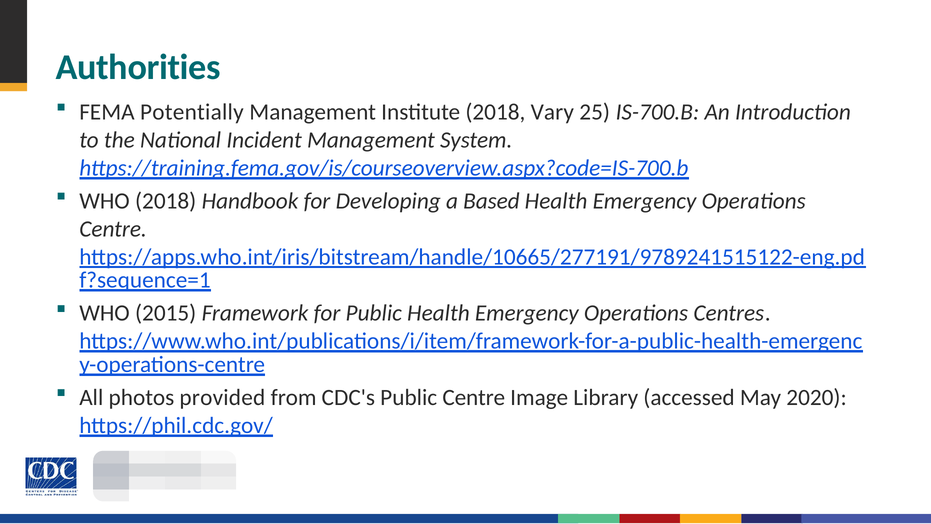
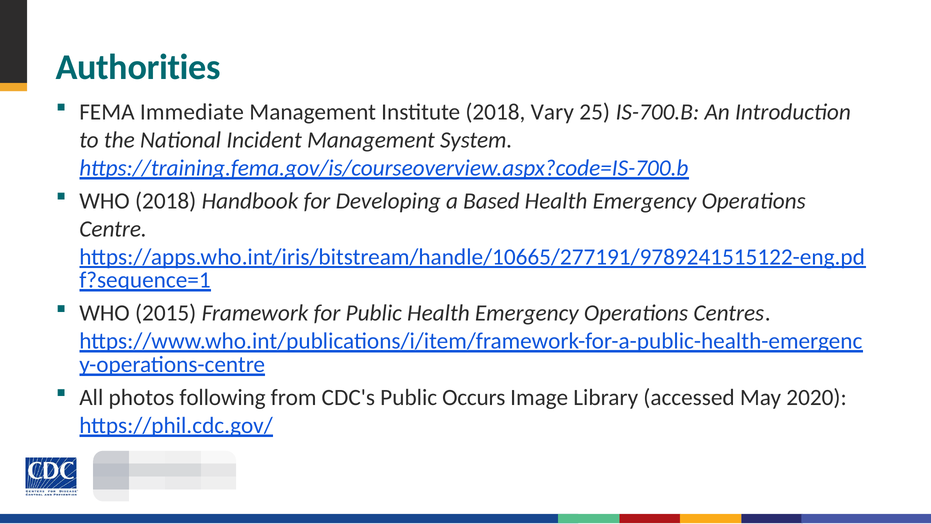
Potentially: Potentially -> Immediate
provided: provided -> following
Public Centre: Centre -> Occurs
